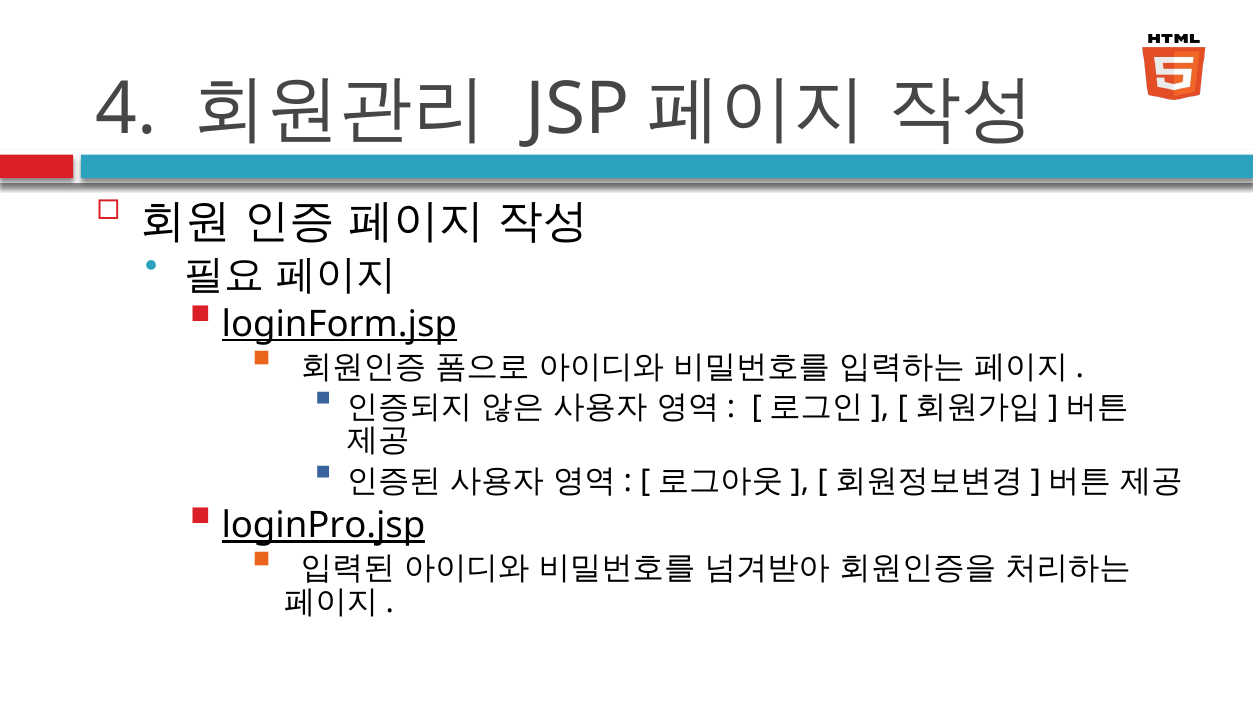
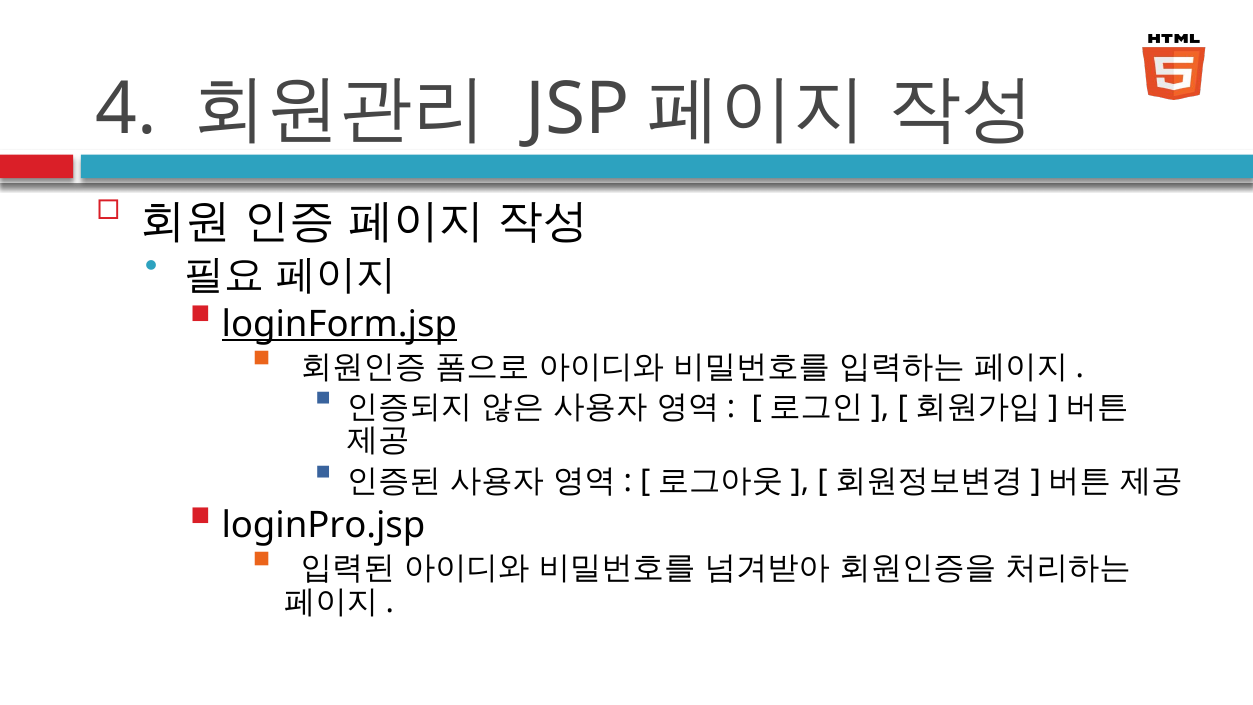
loginPro.jsp underline: present -> none
